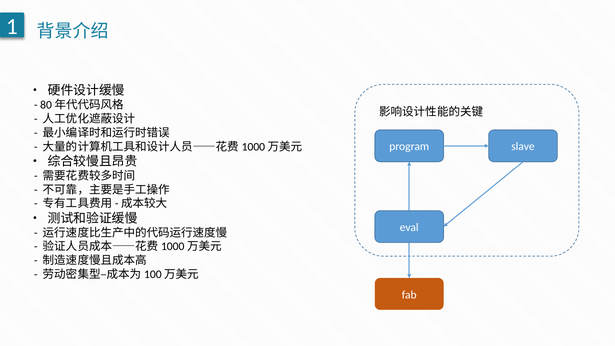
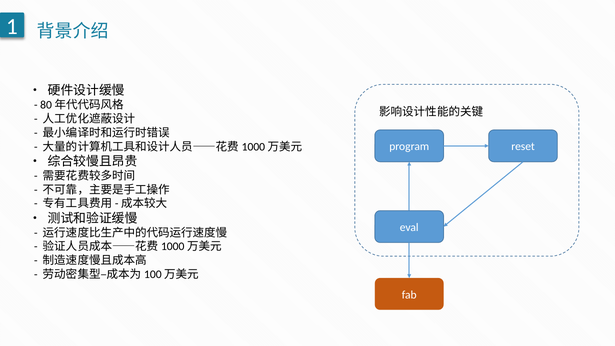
slave: slave -> reset
